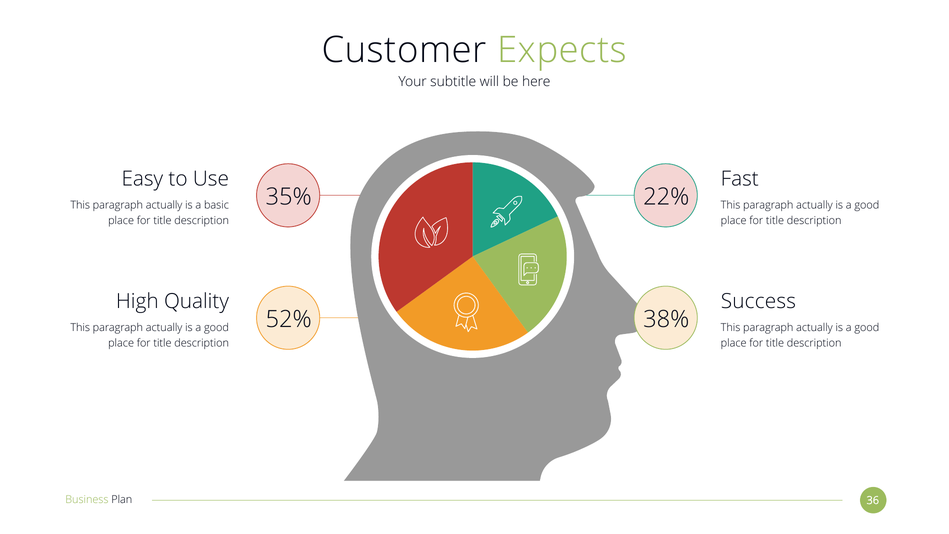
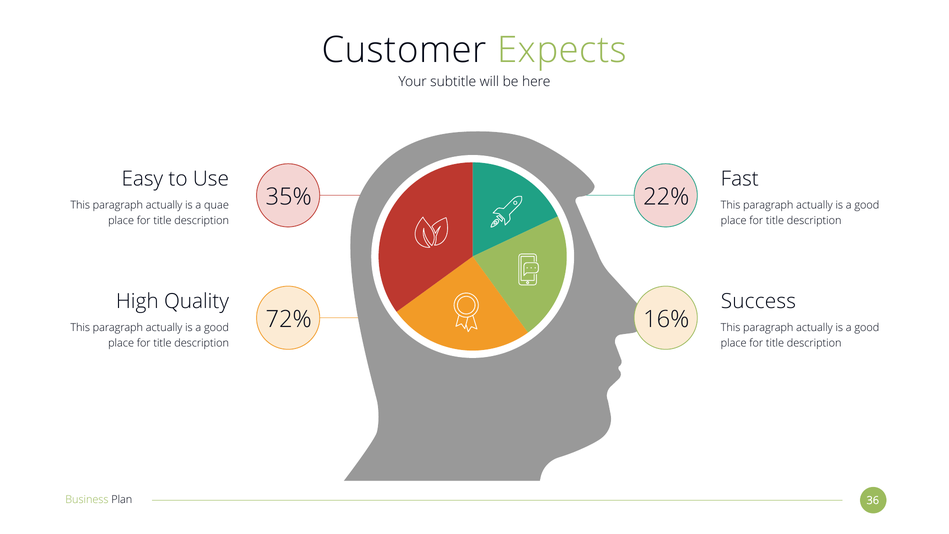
basic: basic -> quae
52%: 52% -> 72%
38%: 38% -> 16%
